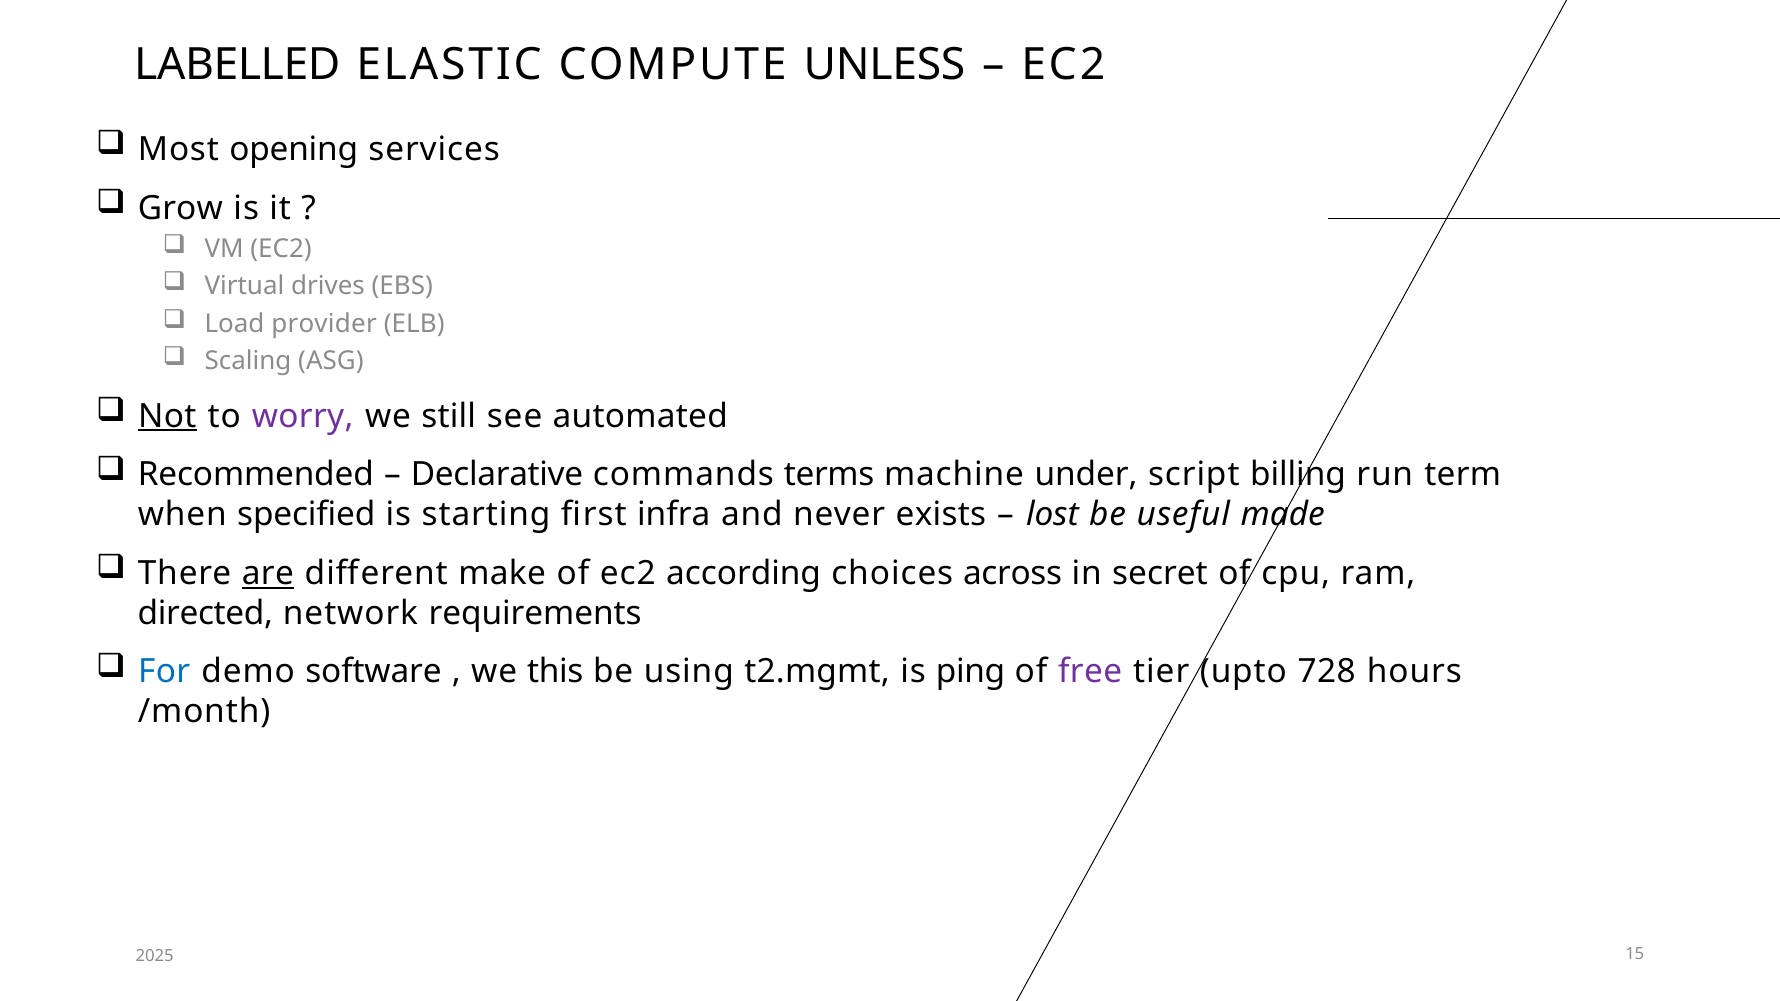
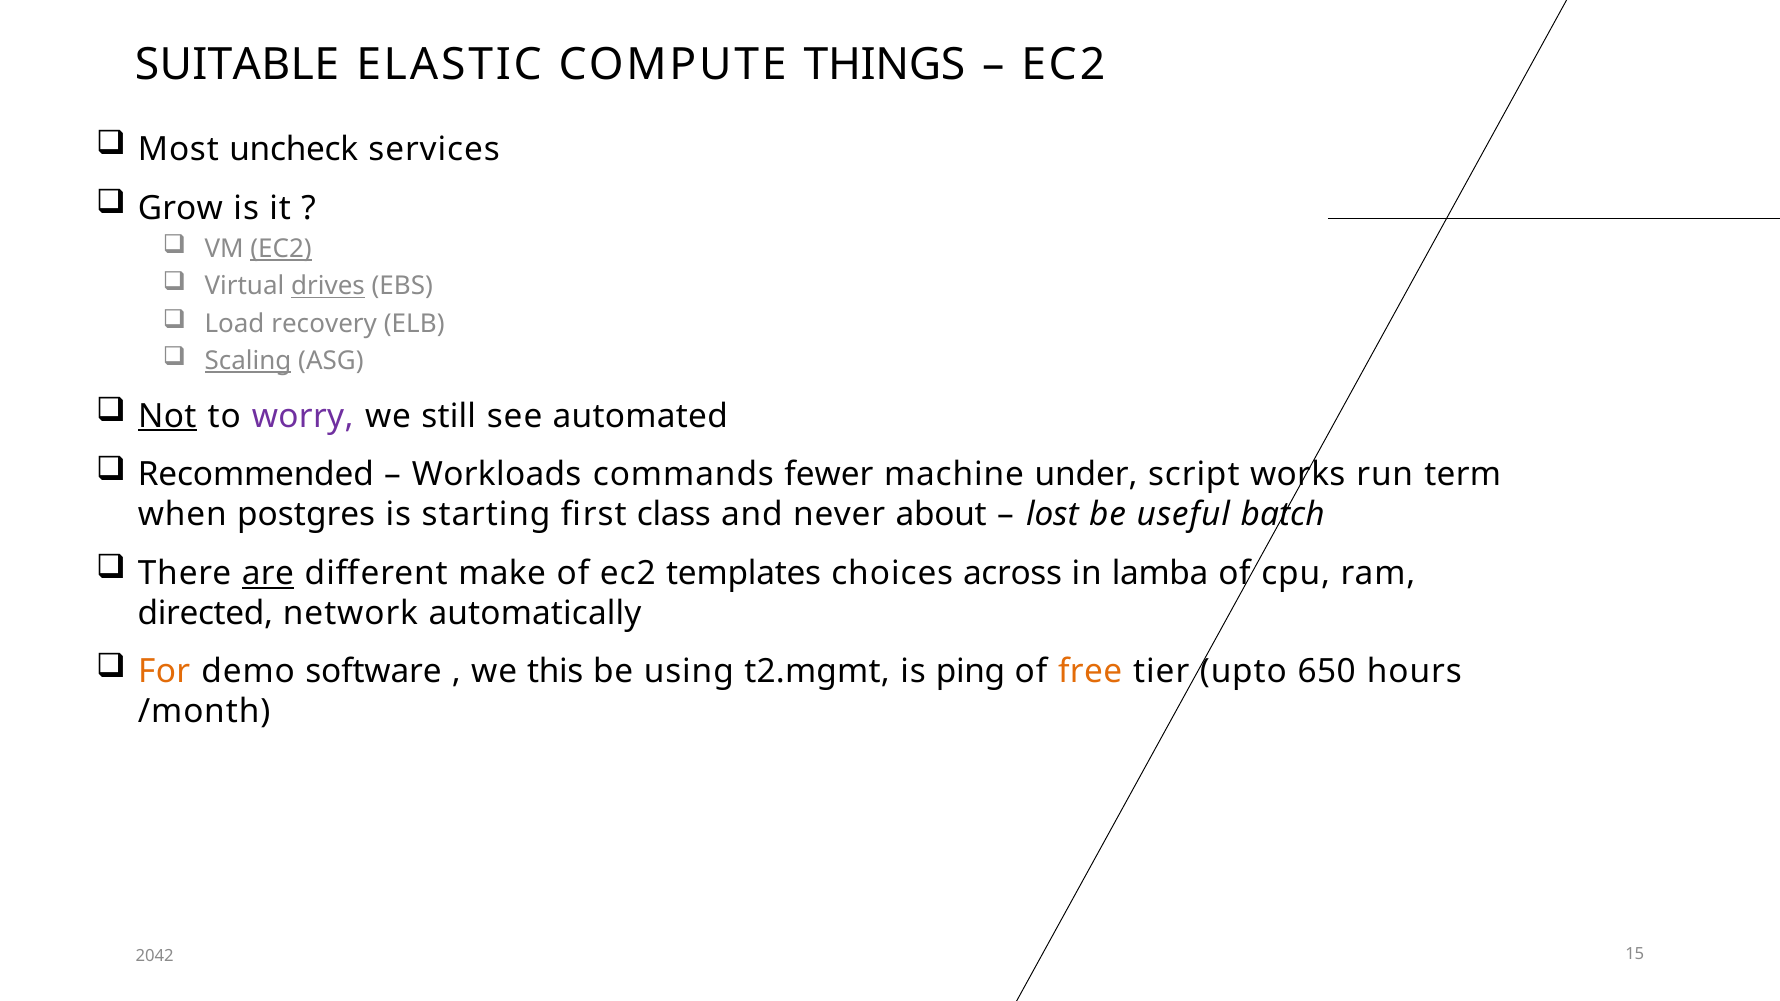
LABELLED: LABELLED -> SUITABLE
UNLESS: UNLESS -> THINGS
opening: opening -> uncheck
EC2 at (281, 249) underline: none -> present
drives underline: none -> present
provider: provider -> recovery
Scaling underline: none -> present
Declarative: Declarative -> Workloads
terms: terms -> fewer
billing: billing -> works
specified: specified -> postgres
infra: infra -> class
exists: exists -> about
made: made -> batch
according: according -> templates
secret: secret -> lamba
requirements: requirements -> automatically
For colour: blue -> orange
free colour: purple -> orange
728: 728 -> 650
2025: 2025 -> 2042
